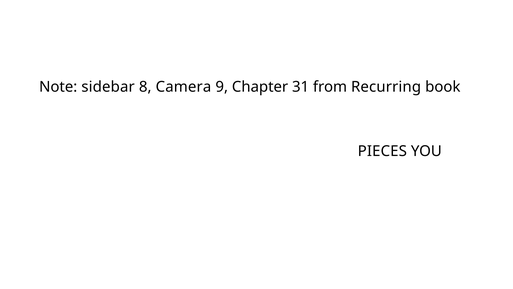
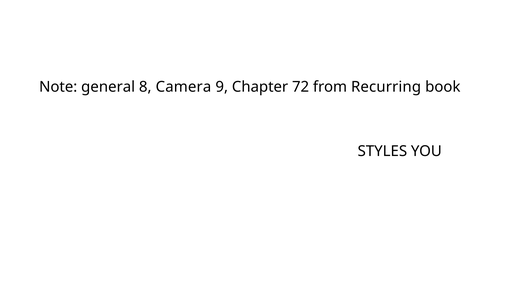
sidebar: sidebar -> general
31: 31 -> 72
PIECES: PIECES -> STYLES
